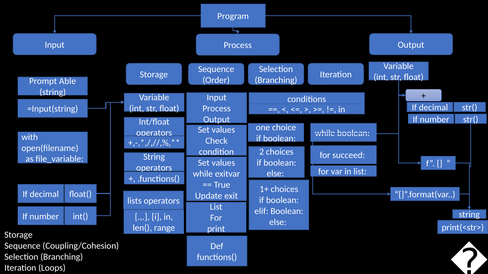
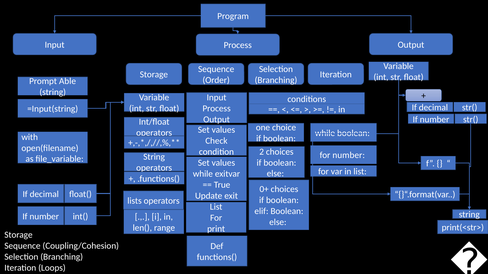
for succeed: succeed -> number
1+: 1+ -> 0+
